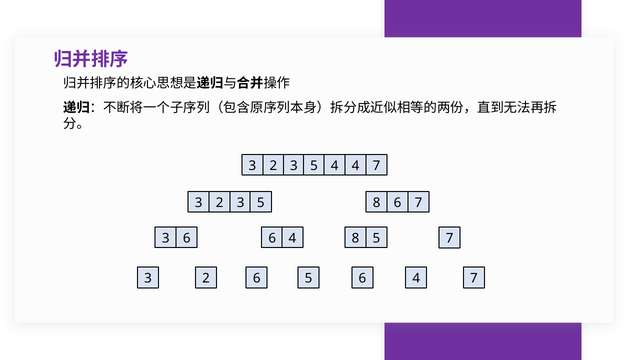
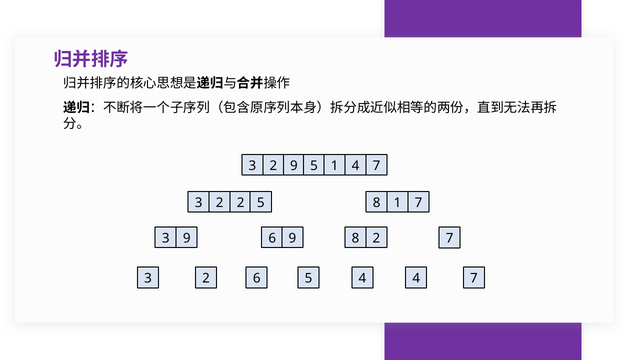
3 at (294, 166): 3 -> 9
5 4: 4 -> 1
3 at (241, 203): 3 -> 2
8 6: 6 -> 1
3 6: 6 -> 9
4 at (292, 238): 4 -> 9
8 5: 5 -> 2
5 6: 6 -> 4
